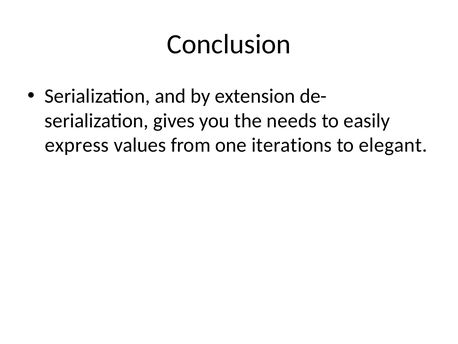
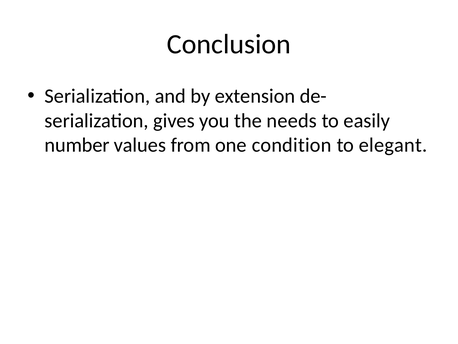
express: express -> number
iterations: iterations -> condition
